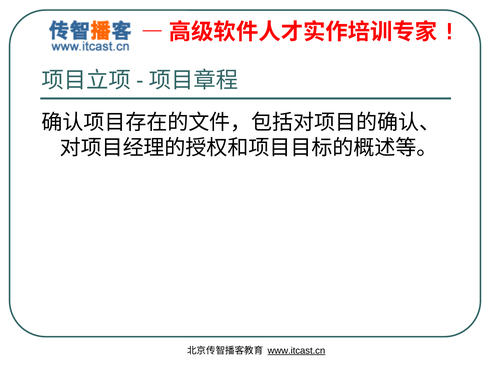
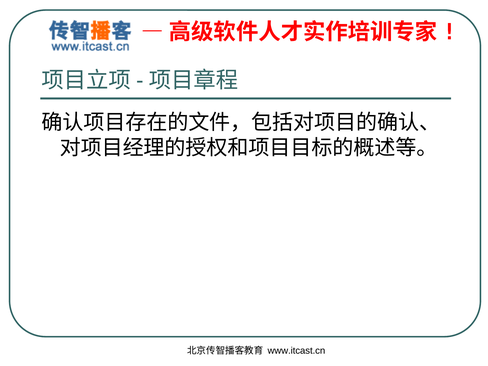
www.itcast.cn underline: present -> none
